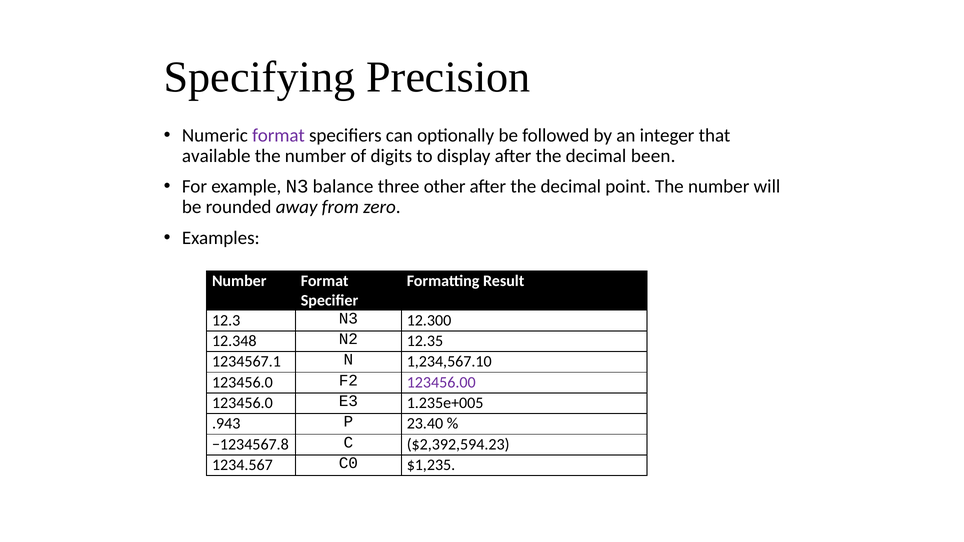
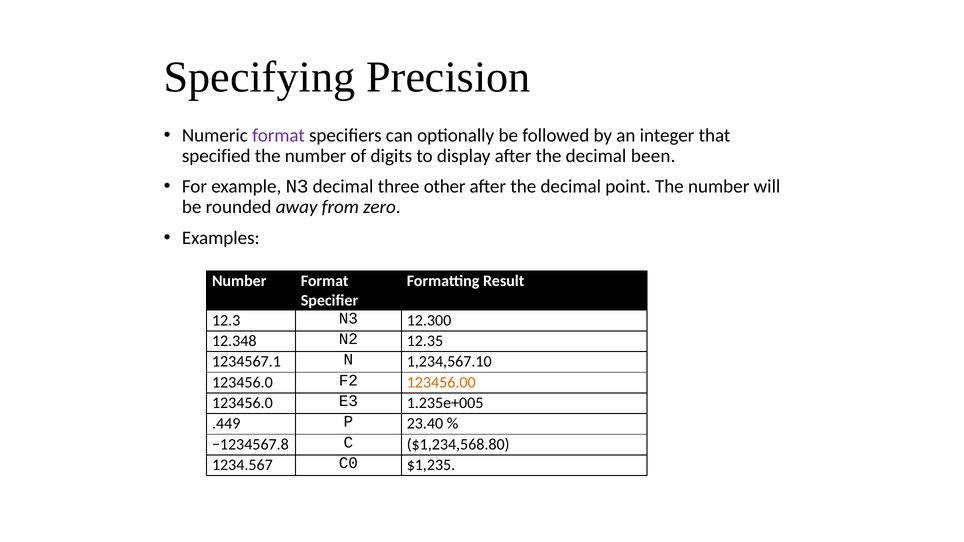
available: available -> specified
N3 balance: balance -> decimal
123456.00 colour: purple -> orange
.943: .943 -> .449
$2,392,594.23: $2,392,594.23 -> $1,234,568.80
